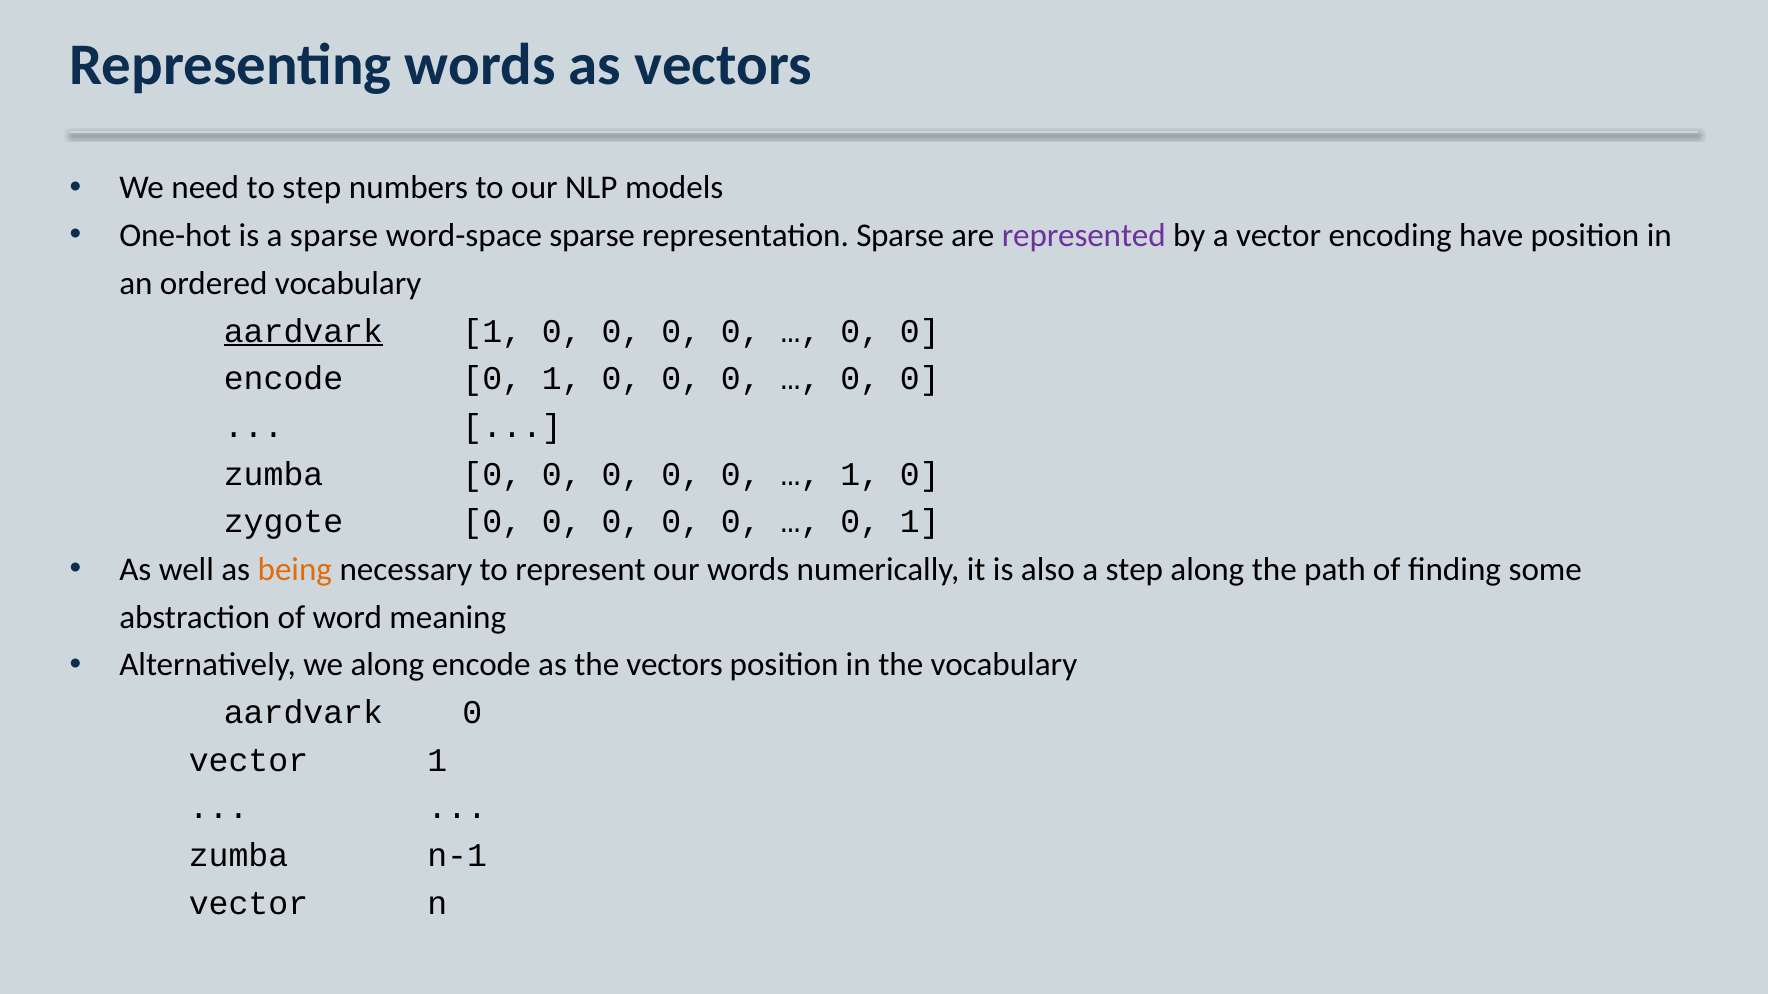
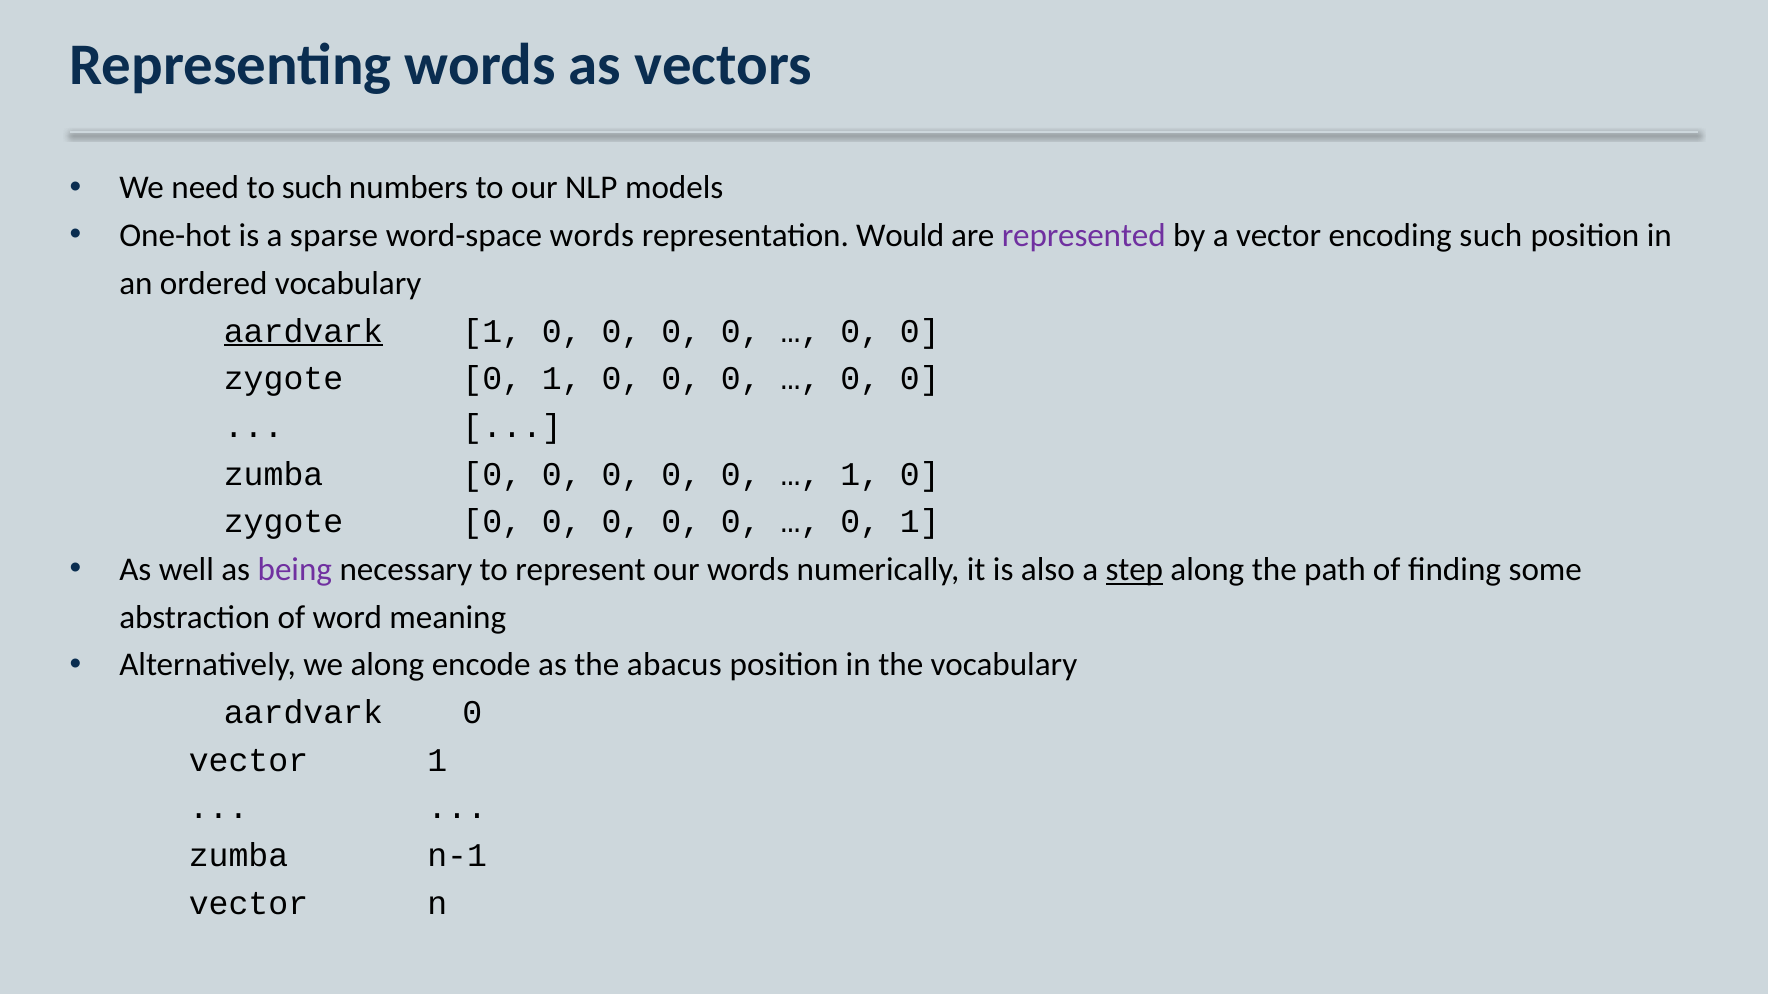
to step: step -> such
word-space sparse: sparse -> words
representation Sparse: Sparse -> Would
encoding have: have -> such
encode at (284, 379): encode -> zygote
being colour: orange -> purple
step at (1134, 570) underline: none -> present
the vectors: vectors -> abacus
